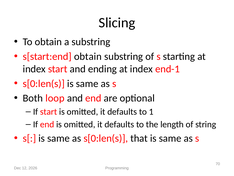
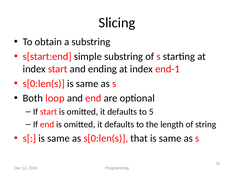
s[start:end obtain: obtain -> simple
1: 1 -> 5
